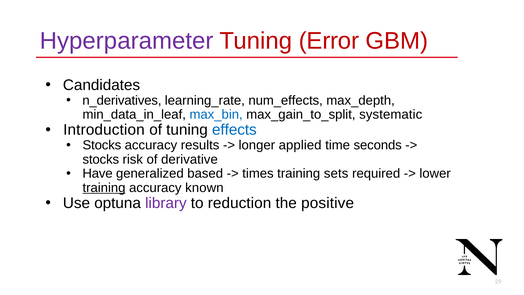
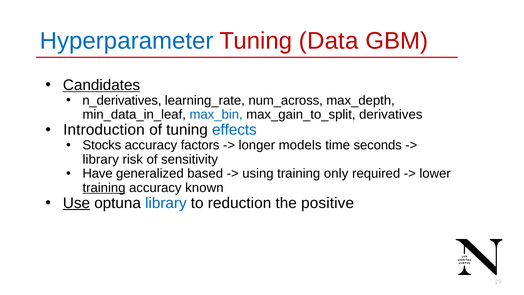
Hyperparameter colour: purple -> blue
Error: Error -> Data
Candidates underline: none -> present
num_effects: num_effects -> num_across
systematic: systematic -> derivatives
results: results -> factors
applied: applied -> models
stocks at (101, 159): stocks -> library
derivative: derivative -> sensitivity
times: times -> using
sets: sets -> only
Use underline: none -> present
library at (166, 203) colour: purple -> blue
